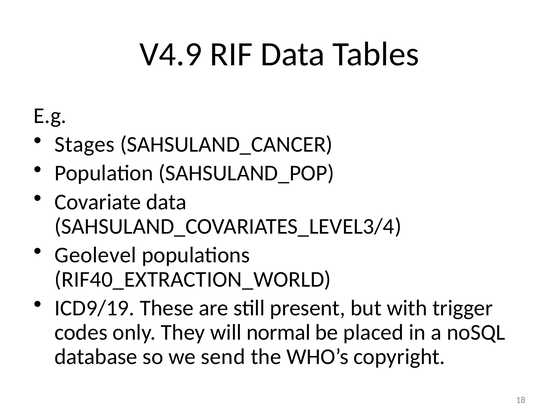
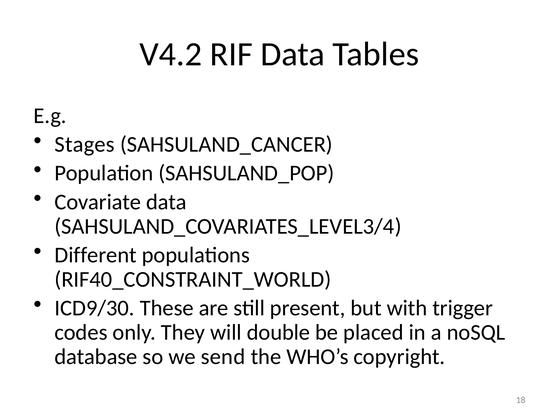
V4.9: V4.9 -> V4.2
Geolevel: Geolevel -> Different
RIF40_EXTRACTION_WORLD: RIF40_EXTRACTION_WORLD -> RIF40_CONSTRAINT_WORLD
ICD9/19: ICD9/19 -> ICD9/30
normal: normal -> double
